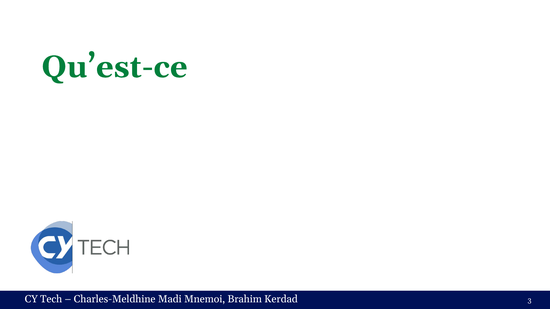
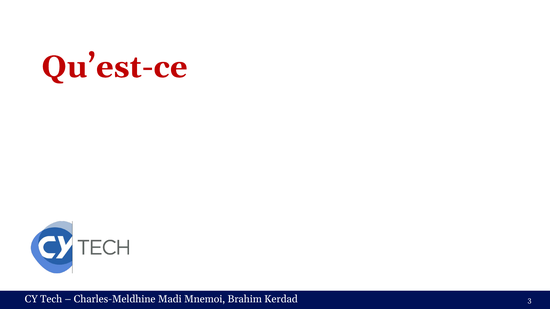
Qu’est-ce colour: green -> red
